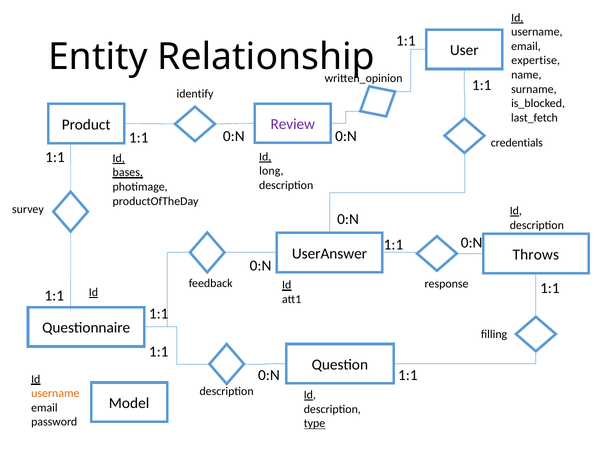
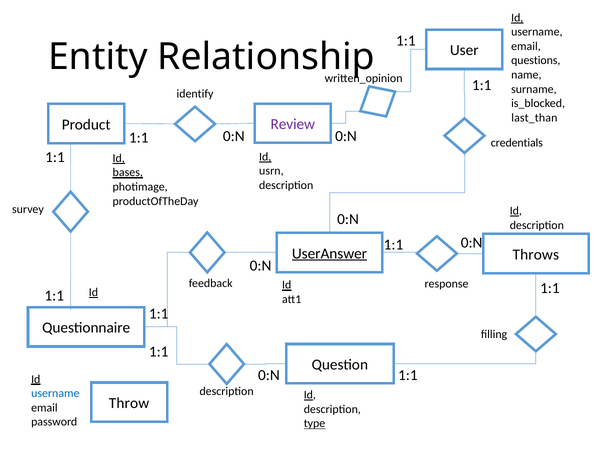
expertise: expertise -> questions
last_fetch: last_fetch -> last_than
long: long -> usrn
UserAnswer underline: none -> present
username at (55, 393) colour: orange -> blue
Model: Model -> Throw
